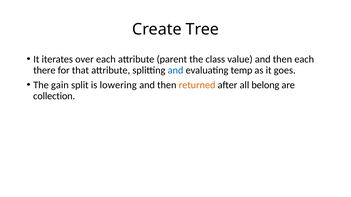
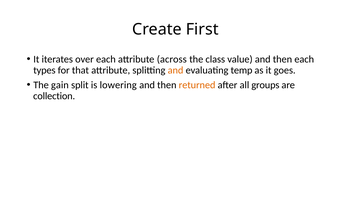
Tree: Tree -> First
parent: parent -> across
there: there -> types
and at (176, 70) colour: blue -> orange
belong: belong -> groups
